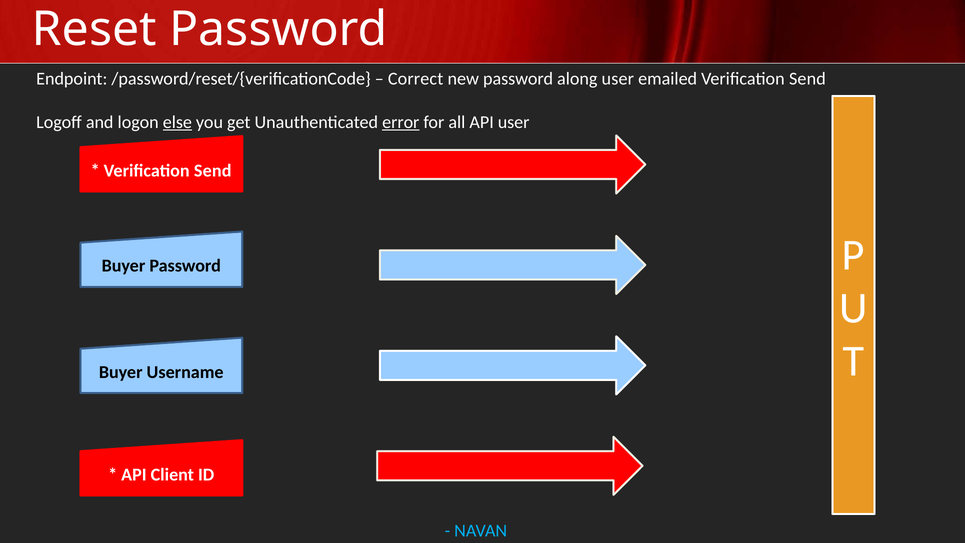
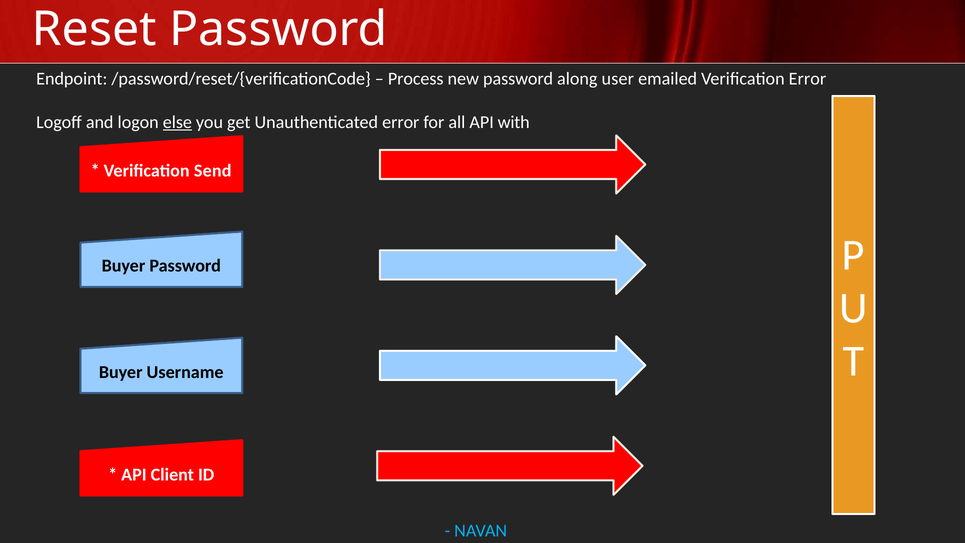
Correct: Correct -> Process
emailed Verification Send: Send -> Error
error at (401, 122) underline: present -> none
API user: user -> with
